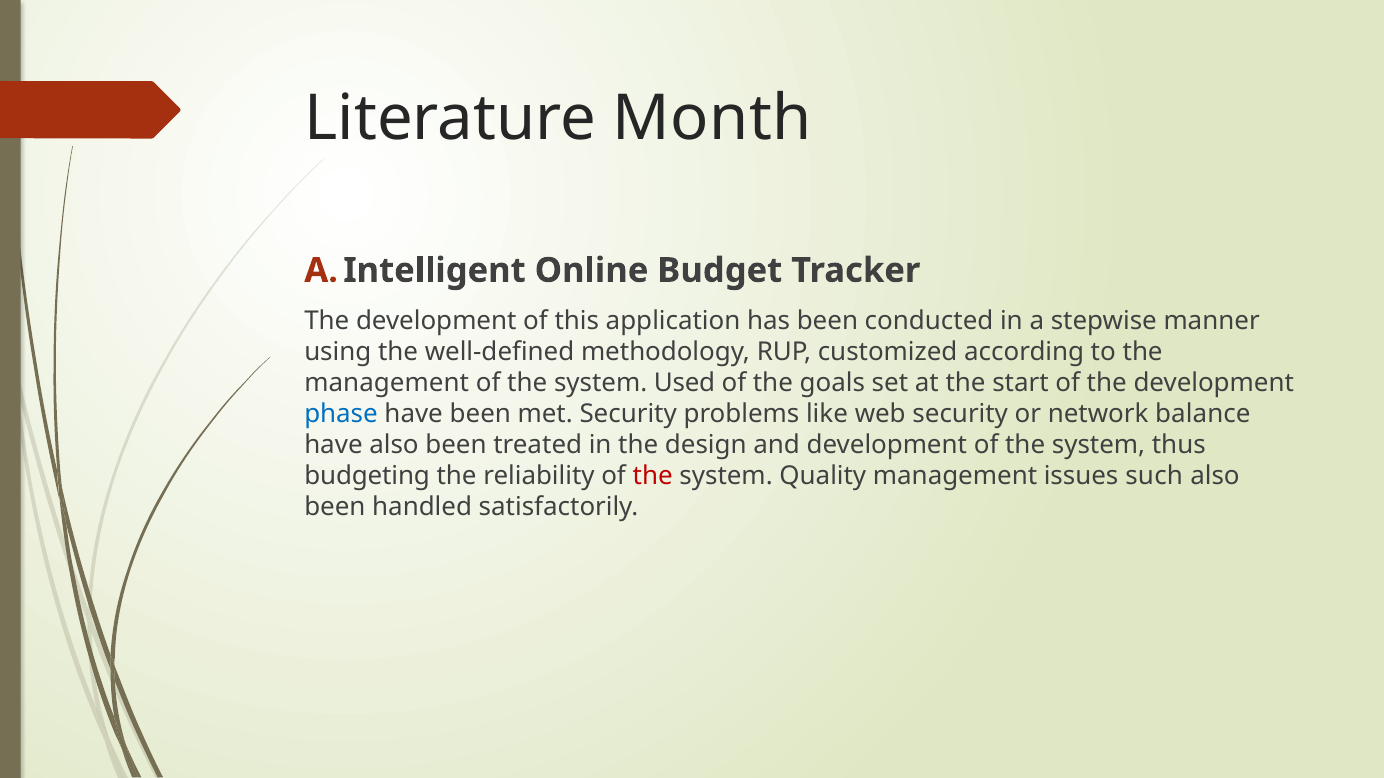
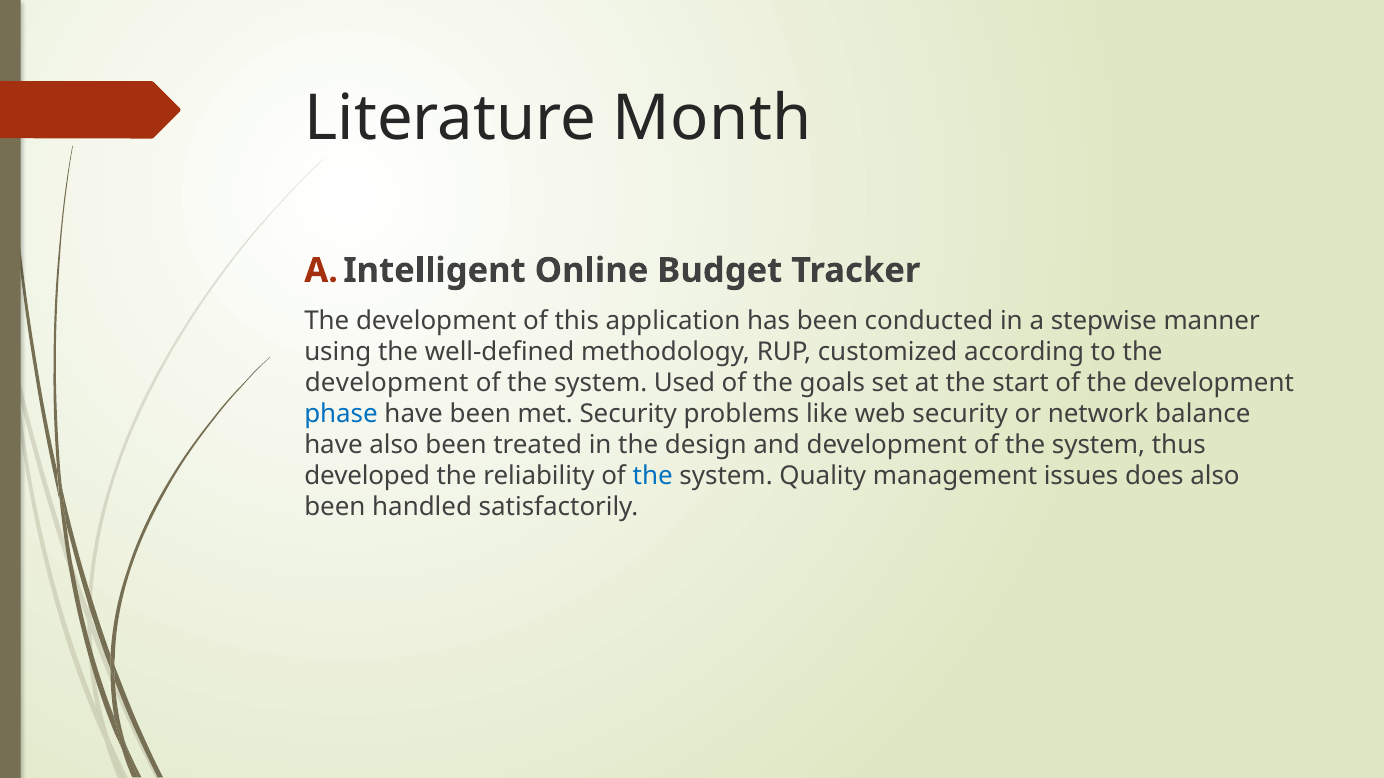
management at (387, 383): management -> development
budgeting: budgeting -> developed
the at (653, 476) colour: red -> blue
such: such -> does
